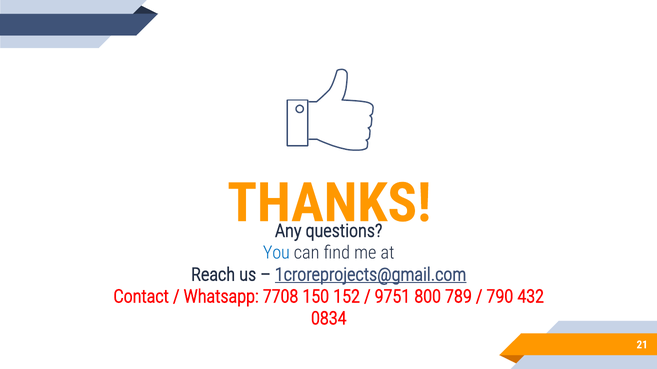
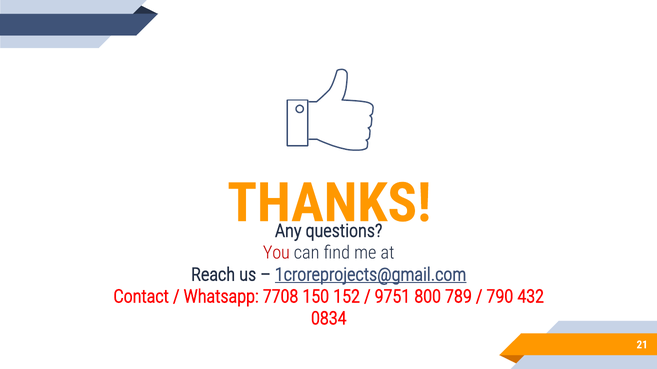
You colour: blue -> red
